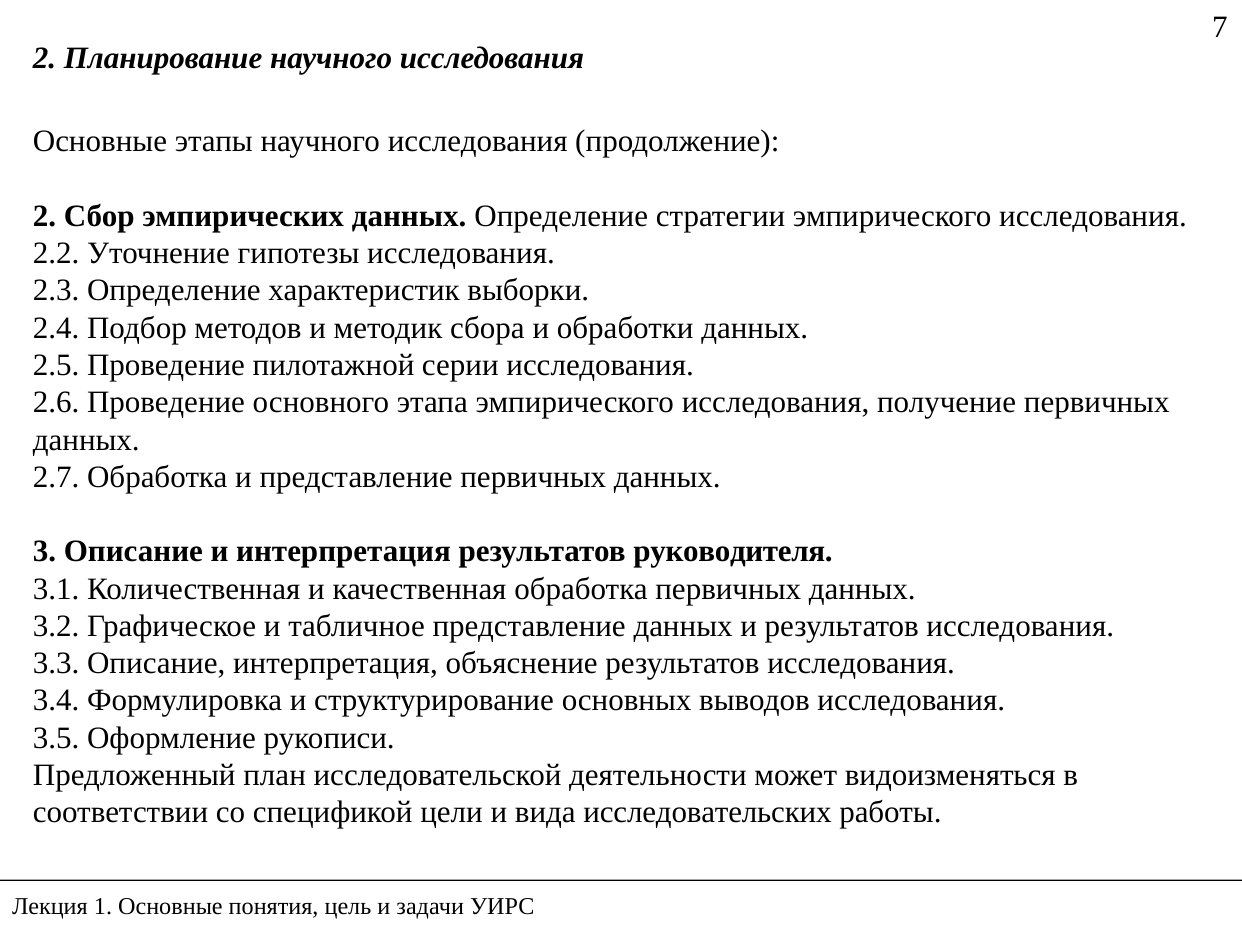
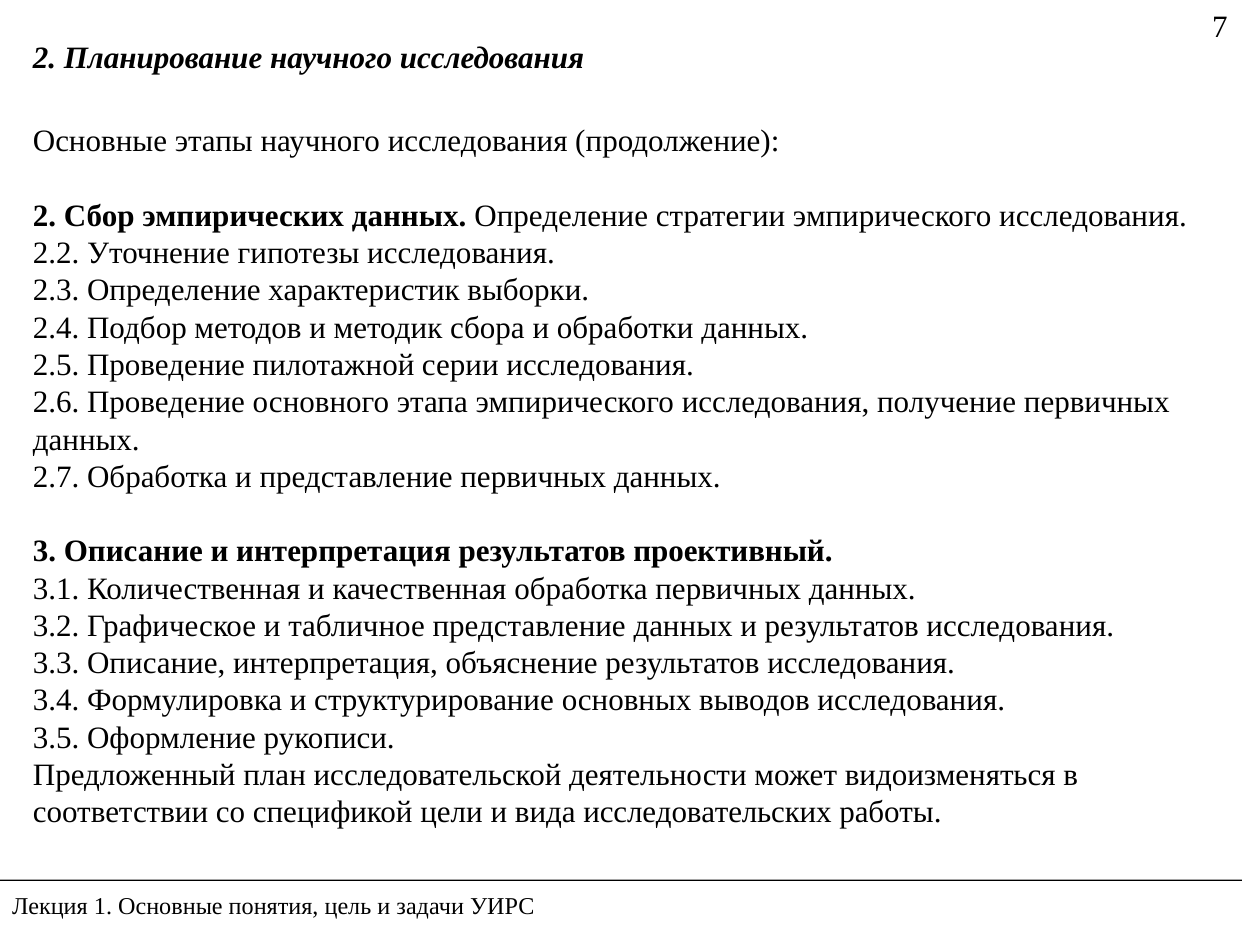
руководителя: руководителя -> проективный
